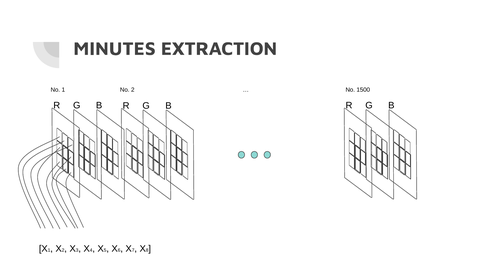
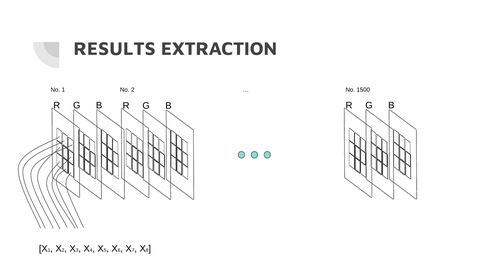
MINUTES: MINUTES -> RESULTS
